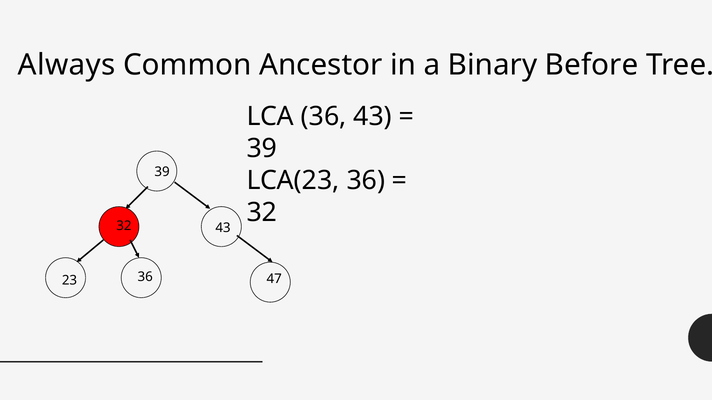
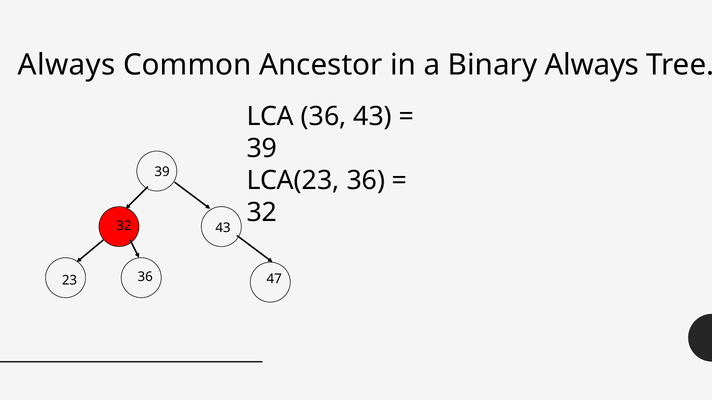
Binary Before: Before -> Always
